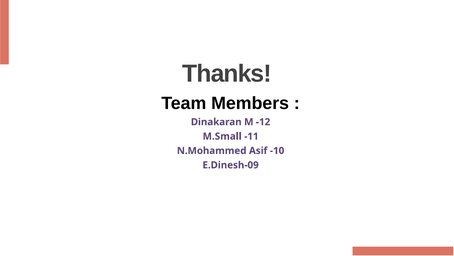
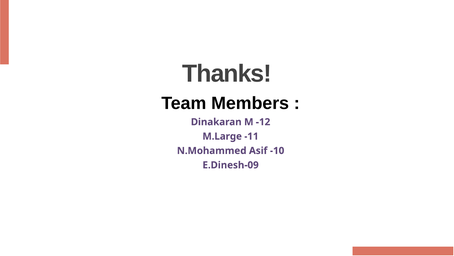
M.Small: M.Small -> M.Large
